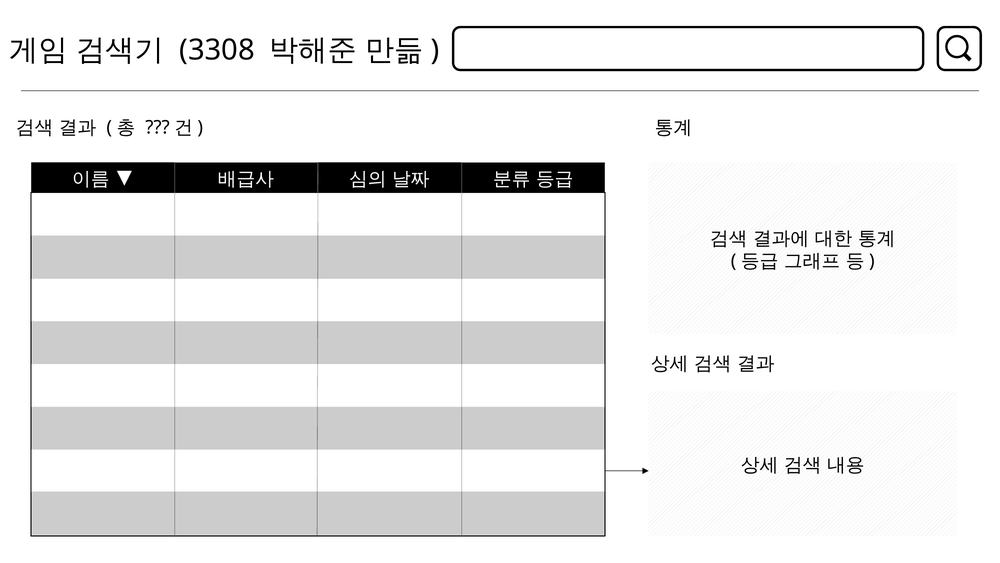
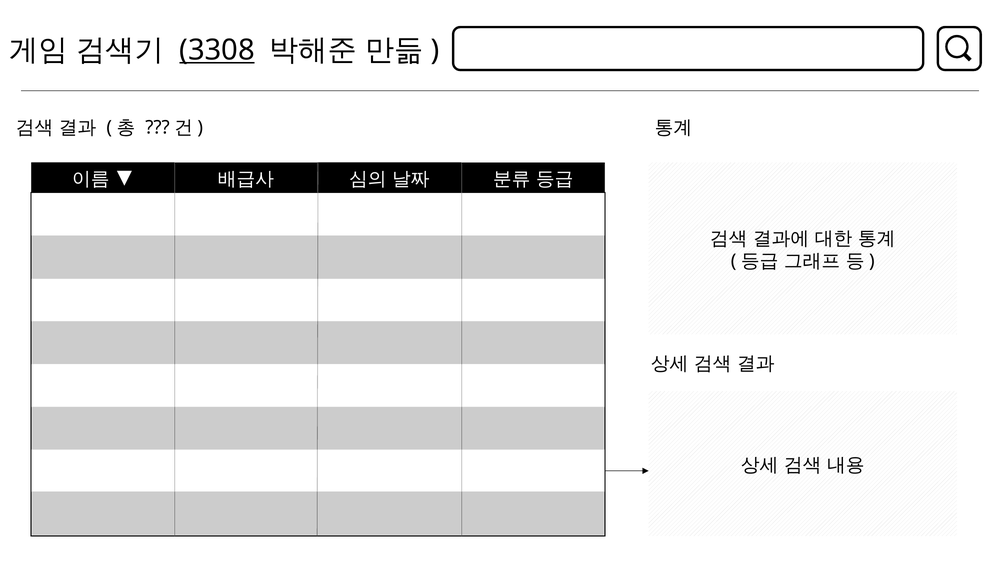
3308 underline: none -> present
